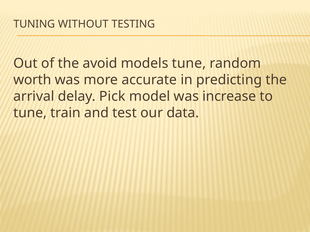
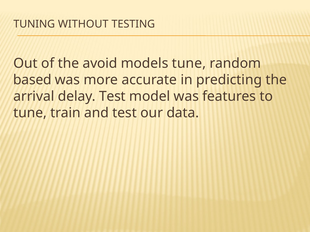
worth: worth -> based
delay Pick: Pick -> Test
increase: increase -> features
